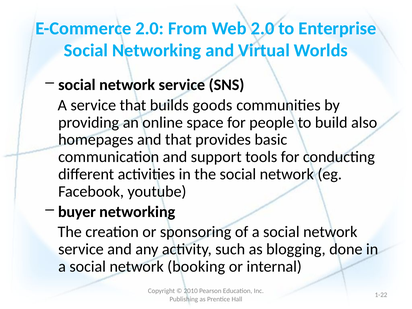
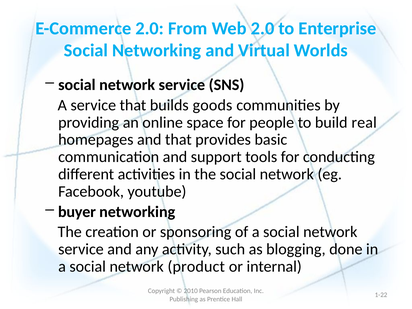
also: also -> real
booking: booking -> product
